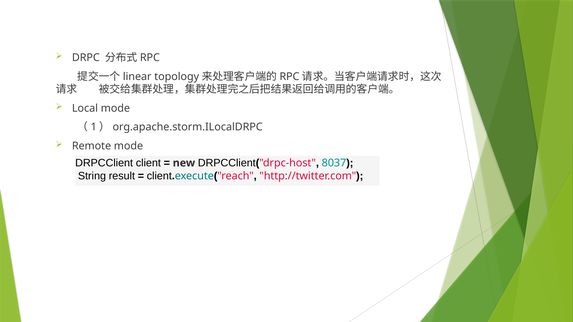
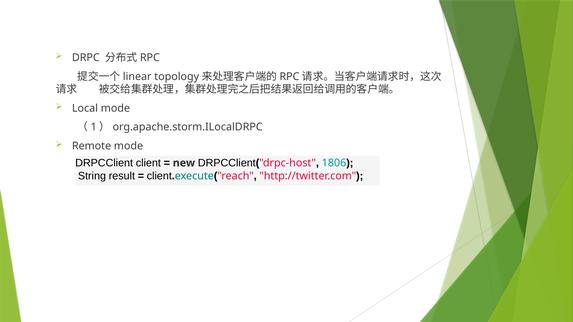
8037: 8037 -> 1806
